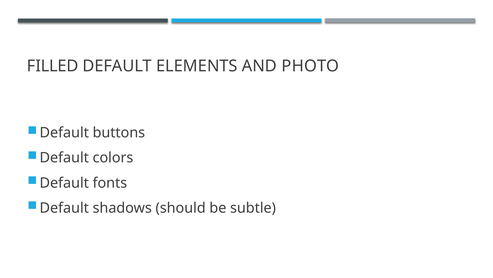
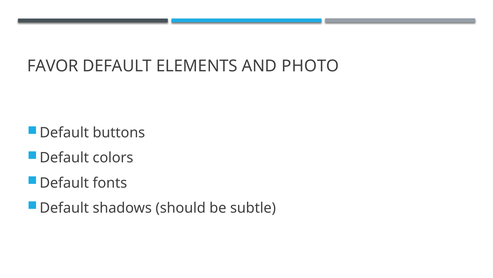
FILLED: FILLED -> FAVOR
